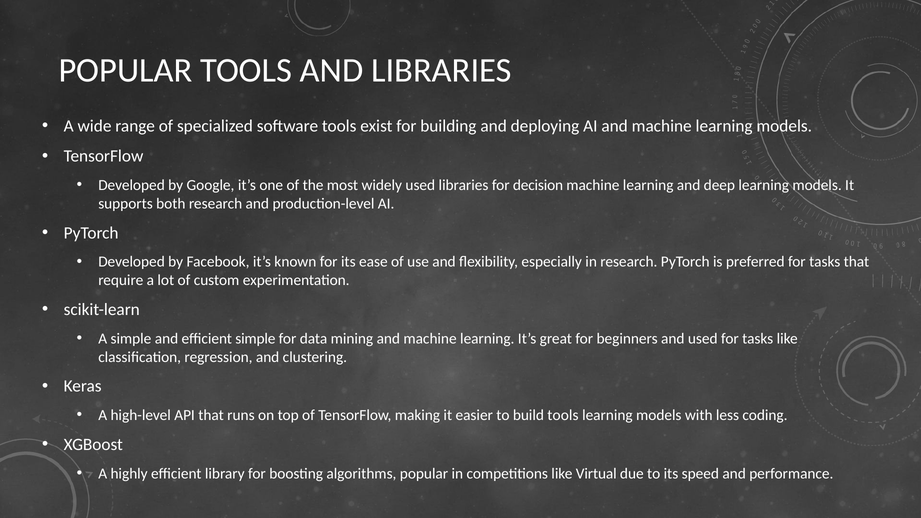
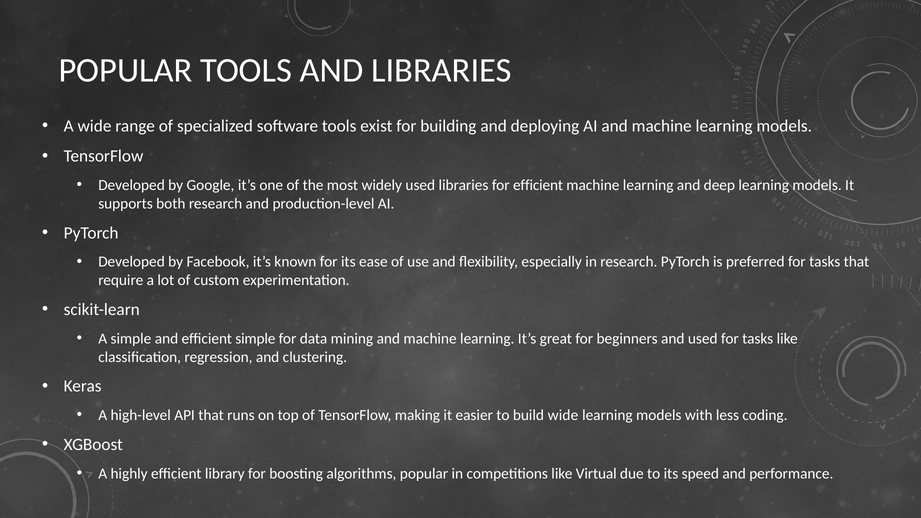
for decision: decision -> efficient
build tools: tools -> wide
